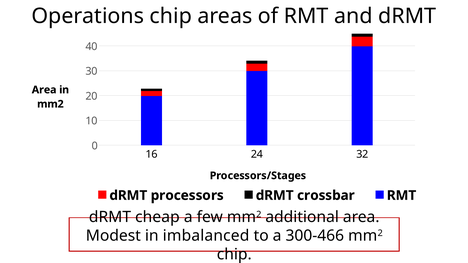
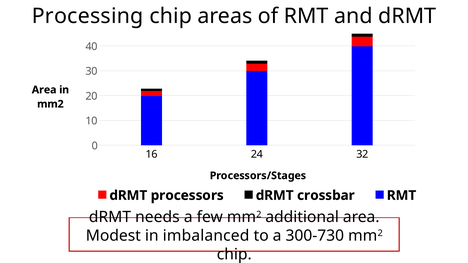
Operations: Operations -> Processing
cheap: cheap -> needs
300-466: 300-466 -> 300-730
